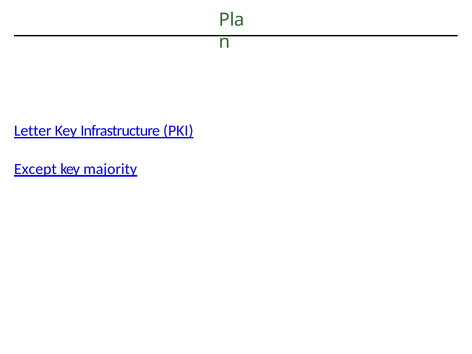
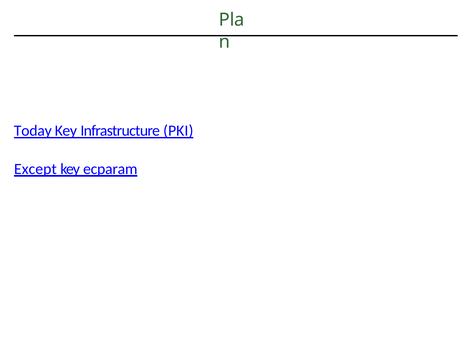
Letter: Letter -> Today
majority: majority -> ecparam
